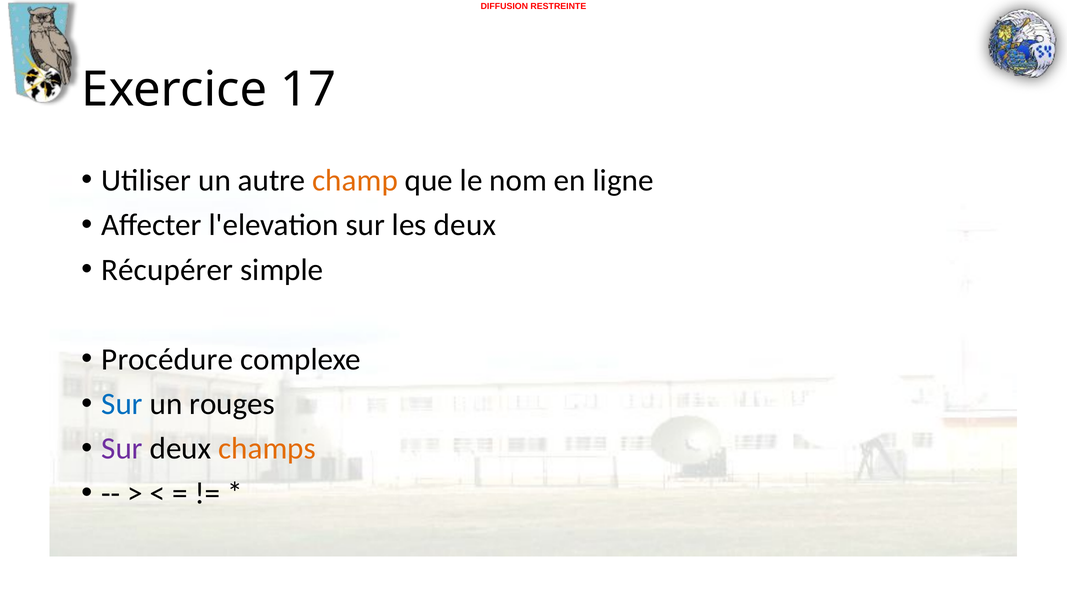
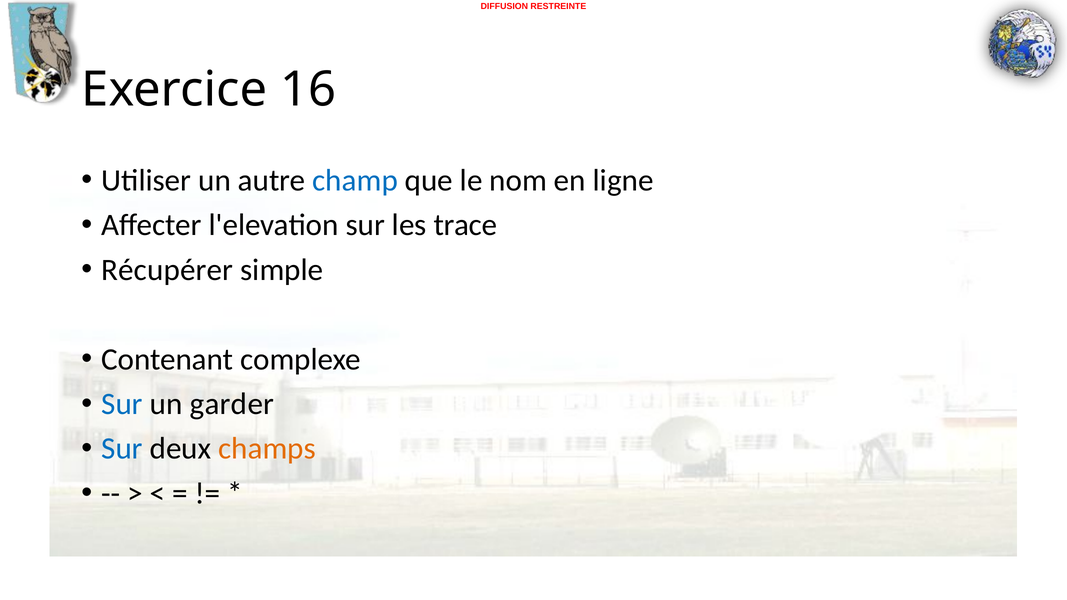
17: 17 -> 16
champ colour: orange -> blue
les deux: deux -> trace
Procédure: Procédure -> Contenant
rouges: rouges -> garder
Sur at (122, 449) colour: purple -> blue
